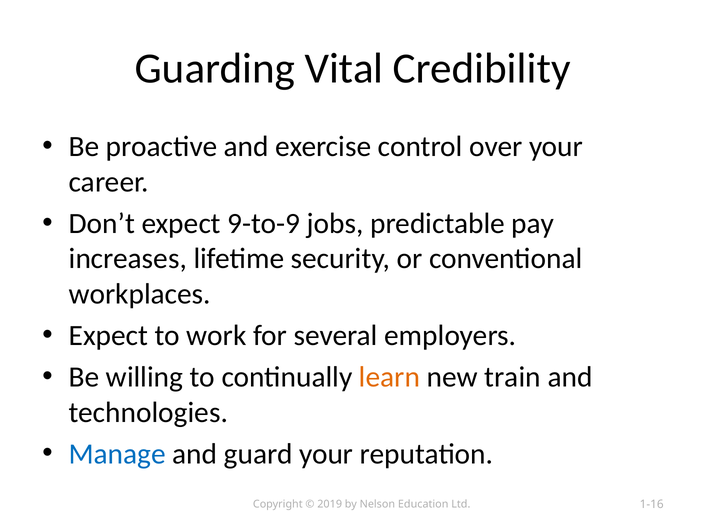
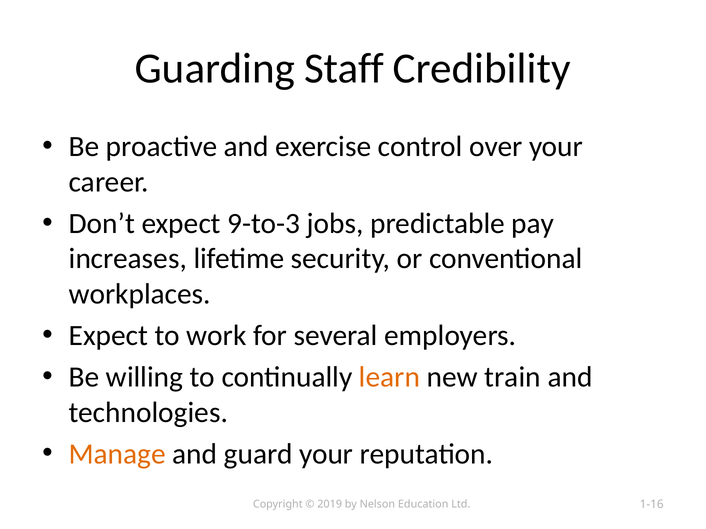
Vital: Vital -> Staff
9-to-9: 9-to-9 -> 9-to-3
Manage colour: blue -> orange
